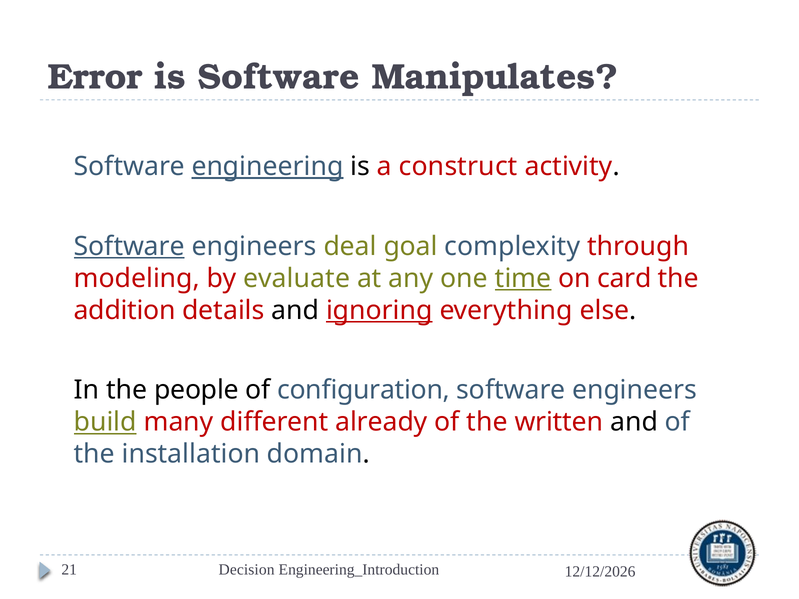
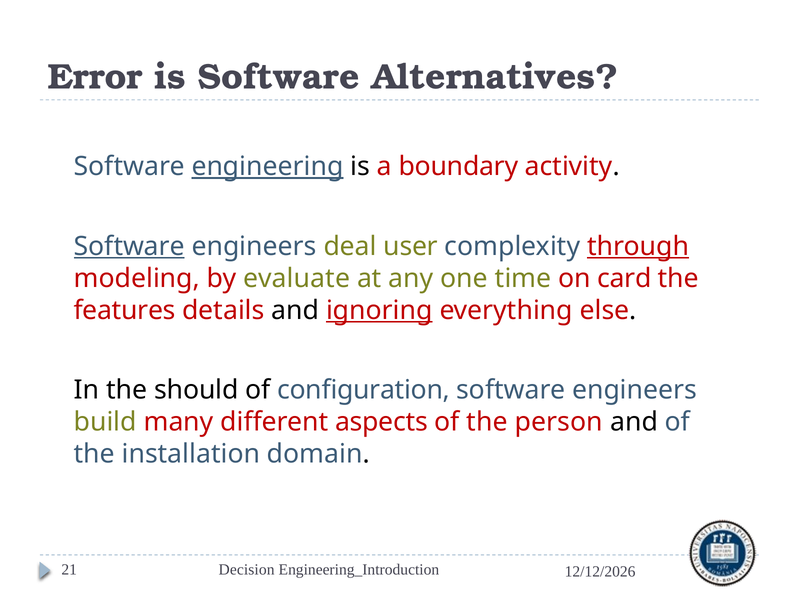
Manipulates: Manipulates -> Alternatives
construct: construct -> boundary
goal: goal -> user
through underline: none -> present
time underline: present -> none
addition: addition -> features
people: people -> should
build underline: present -> none
already: already -> aspects
written: written -> person
